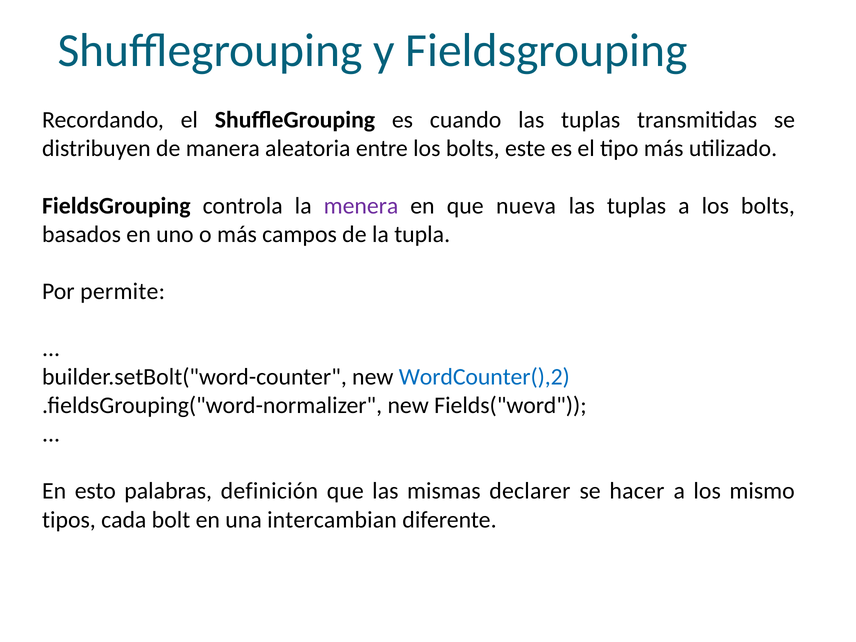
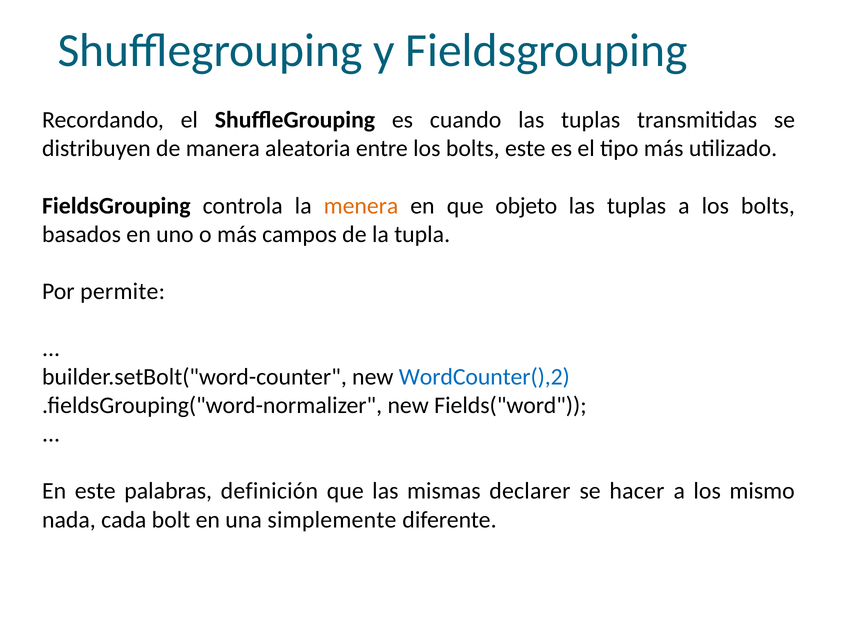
menera colour: purple -> orange
nueva: nueva -> objeto
En esto: esto -> este
tipos: tipos -> nada
intercambian: intercambian -> simplemente
